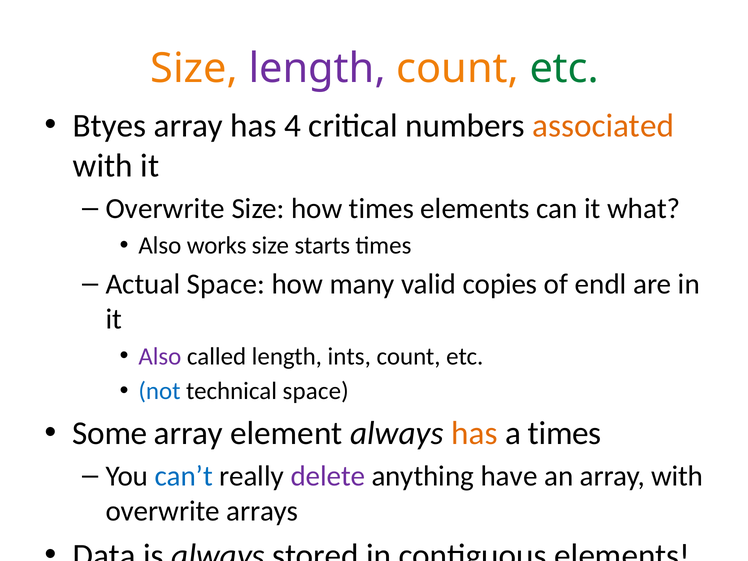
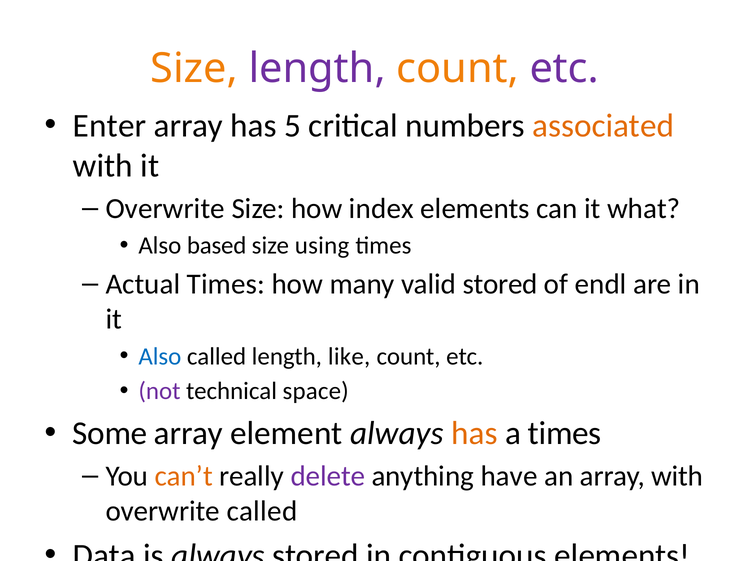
etc at (564, 68) colour: green -> purple
Btyes: Btyes -> Enter
4: 4 -> 5
how times: times -> index
works: works -> based
starts: starts -> using
Actual Space: Space -> Times
valid copies: copies -> stored
Also at (160, 356) colour: purple -> blue
ints: ints -> like
not colour: blue -> purple
can’t colour: blue -> orange
overwrite arrays: arrays -> called
